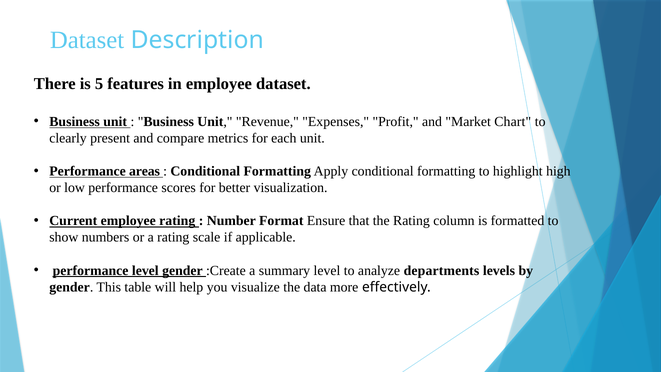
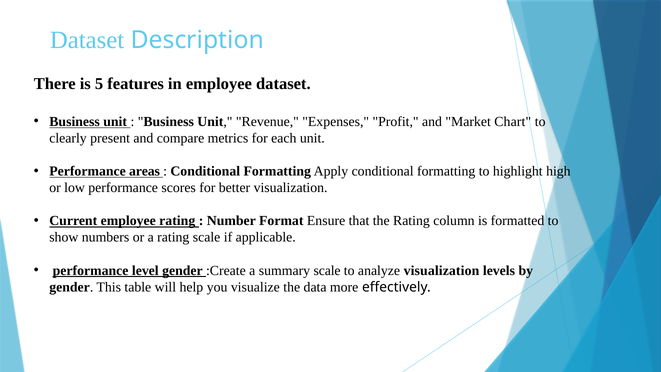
summary level: level -> scale
analyze departments: departments -> visualization
